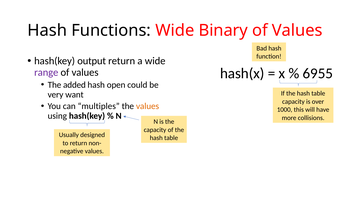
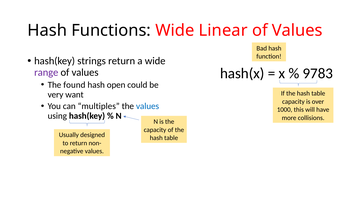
Binary: Binary -> Linear
output: output -> strings
6955: 6955 -> 9783
added: added -> found
values at (148, 106) colour: orange -> blue
